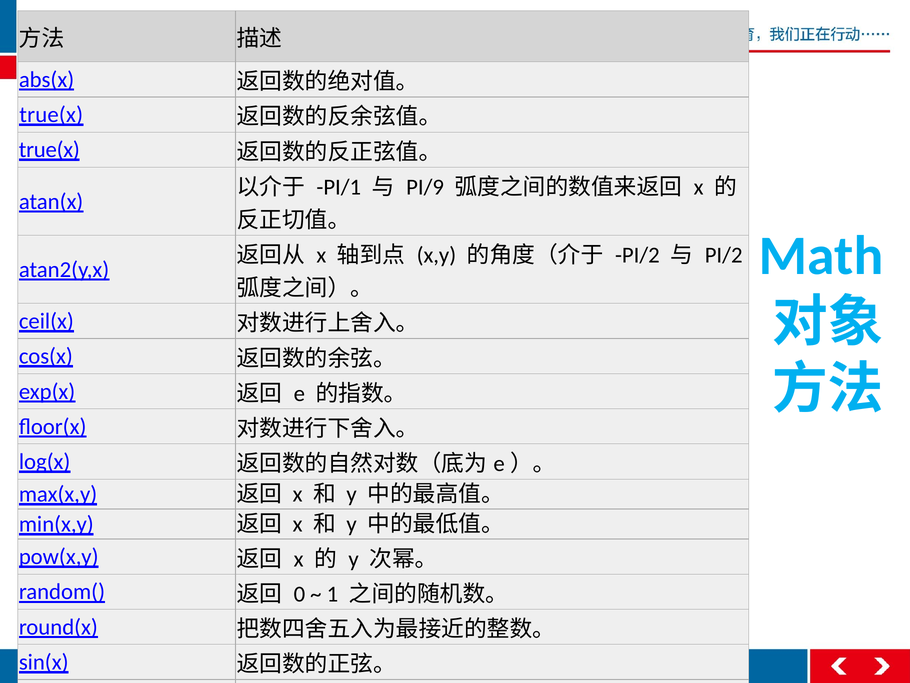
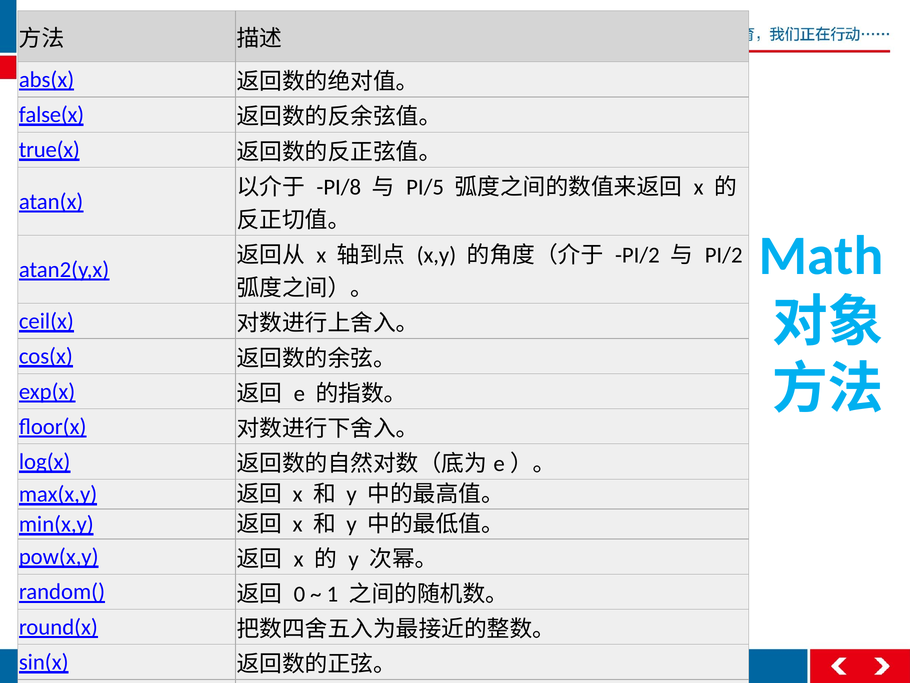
true(x at (51, 115): true(x -> false(x
PI/1: PI/1 -> PI/8
PI/9: PI/9 -> PI/5
